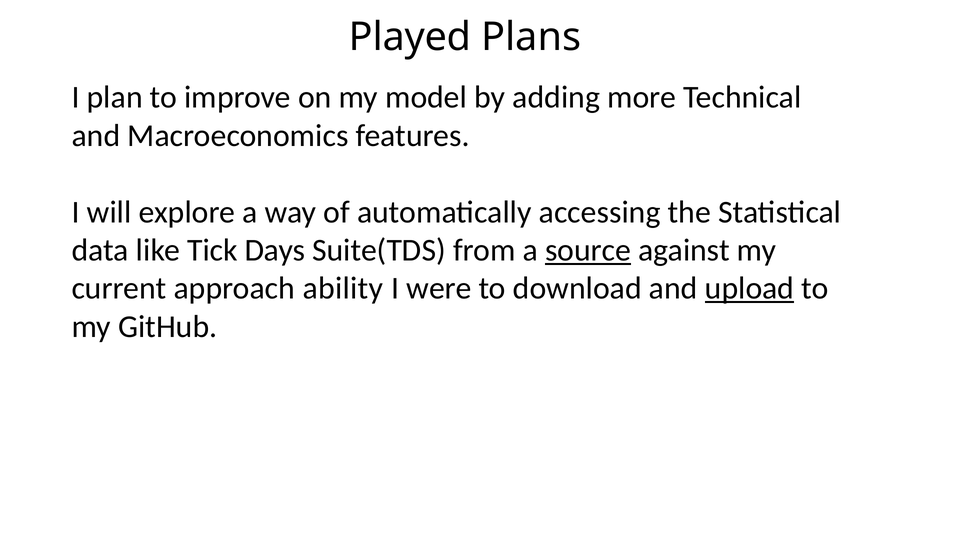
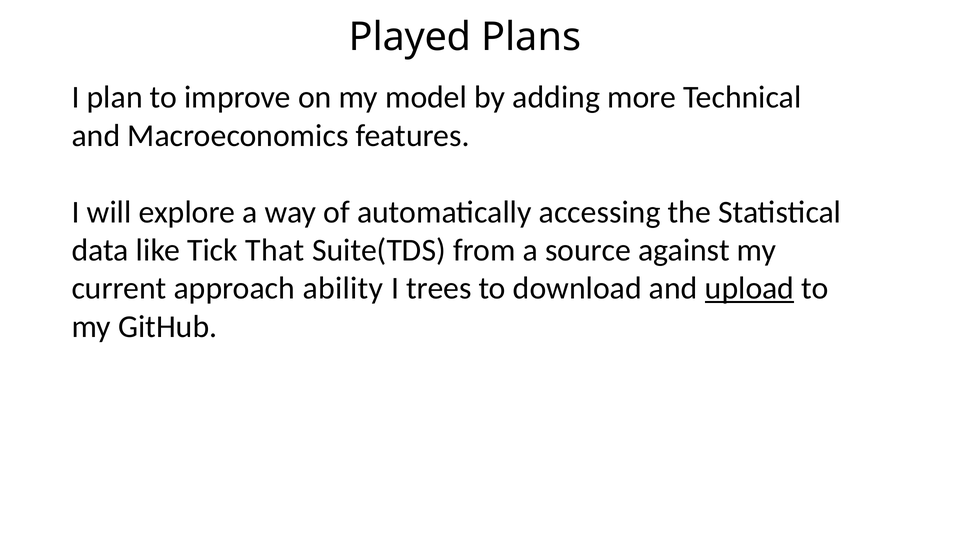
Days: Days -> That
source underline: present -> none
were: were -> trees
